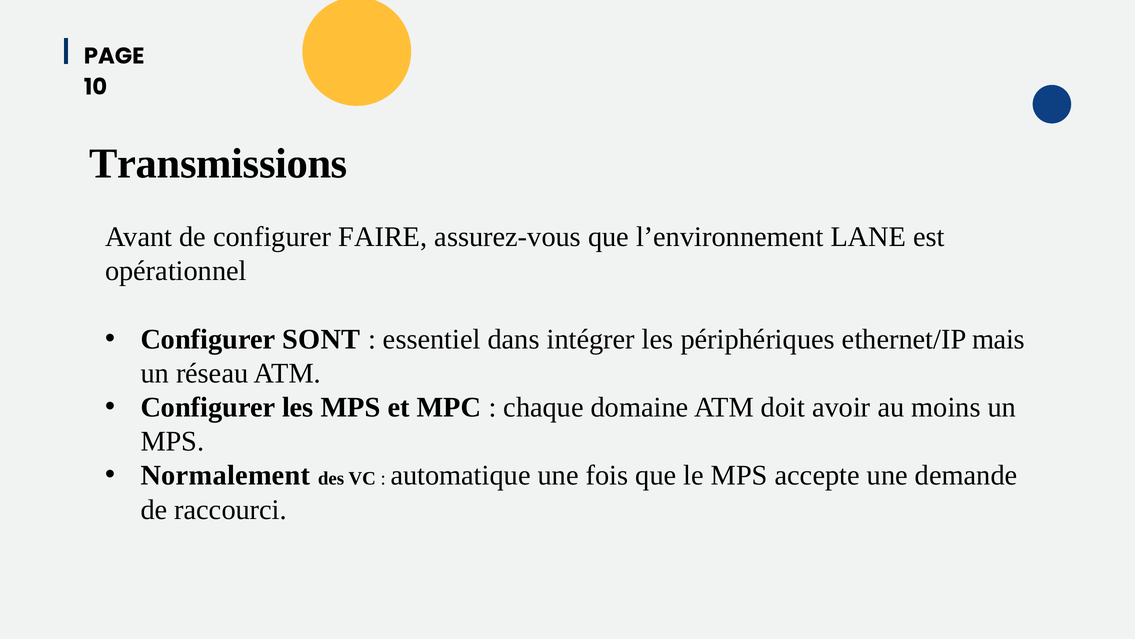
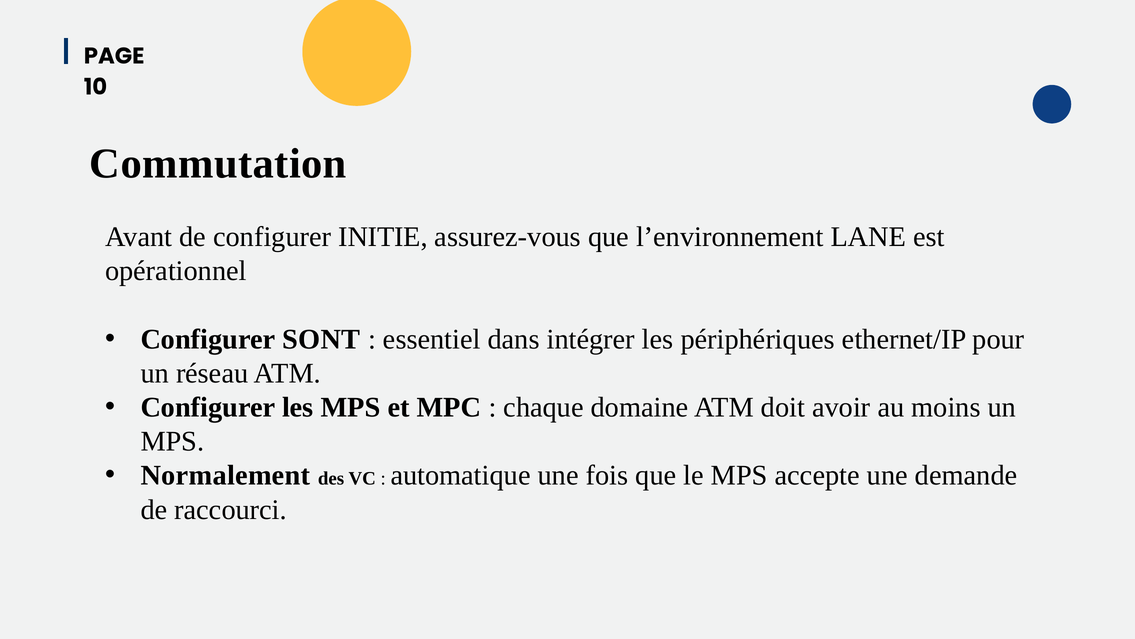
Transmissions: Transmissions -> Commutation
FAIRE: FAIRE -> INITIE
mais: mais -> pour
